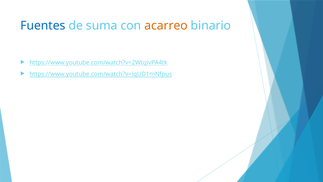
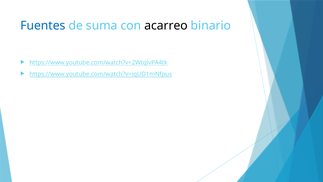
acarreo colour: orange -> black
